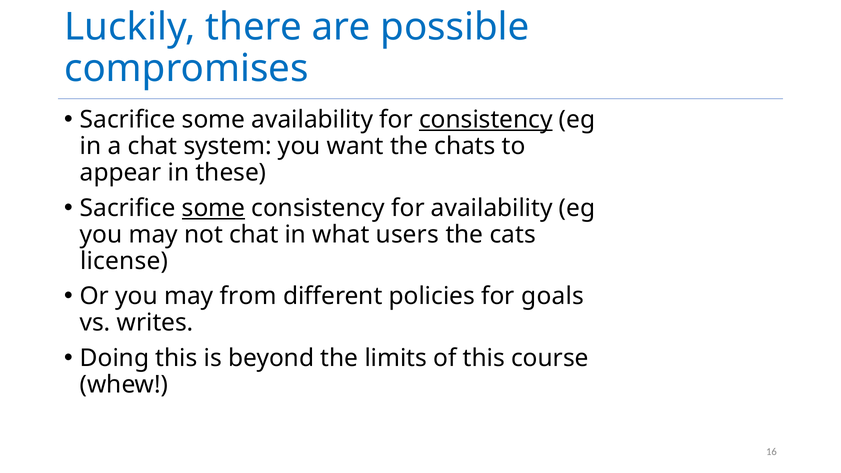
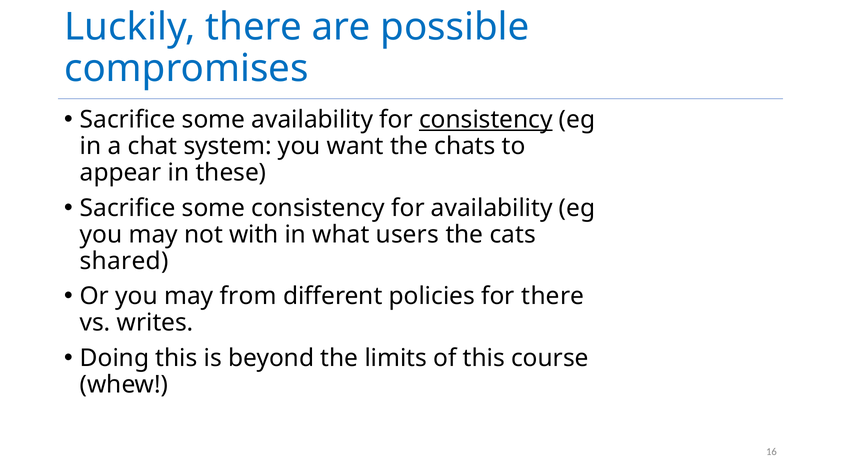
some at (213, 208) underline: present -> none
not chat: chat -> with
license: license -> shared
for goals: goals -> there
